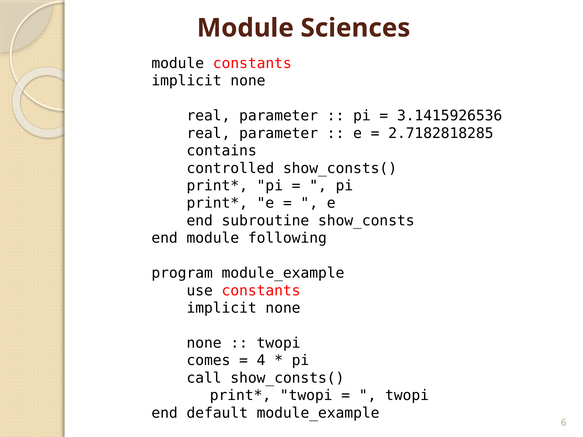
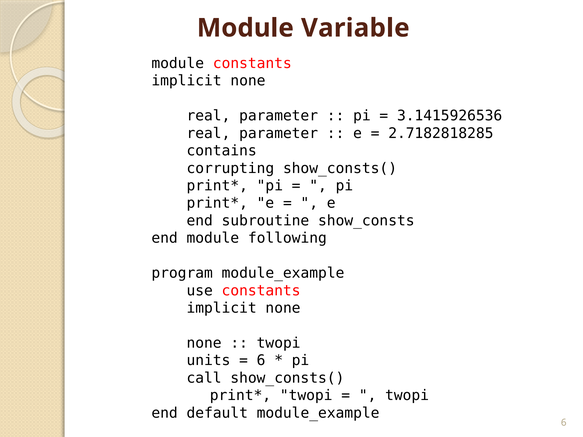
Sciences: Sciences -> Variable
controlled: controlled -> corrupting
comes: comes -> units
4 at (261, 361): 4 -> 6
